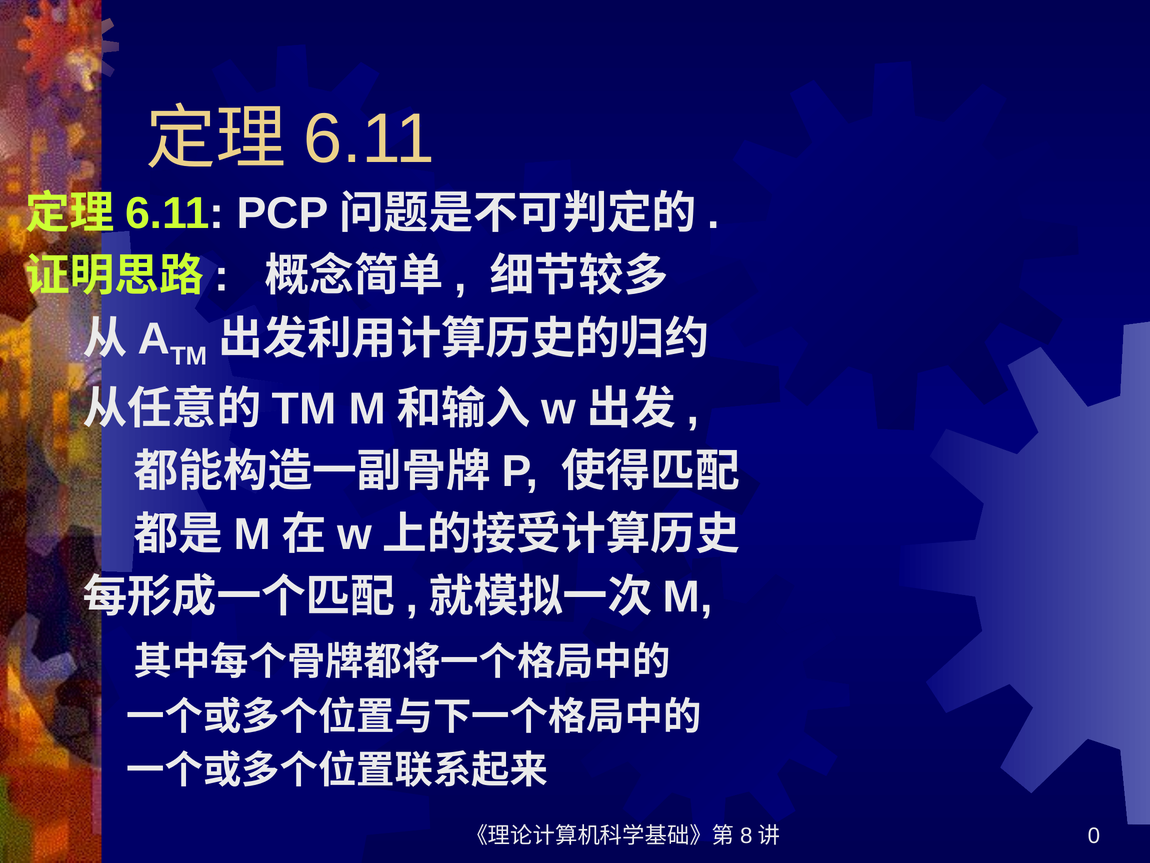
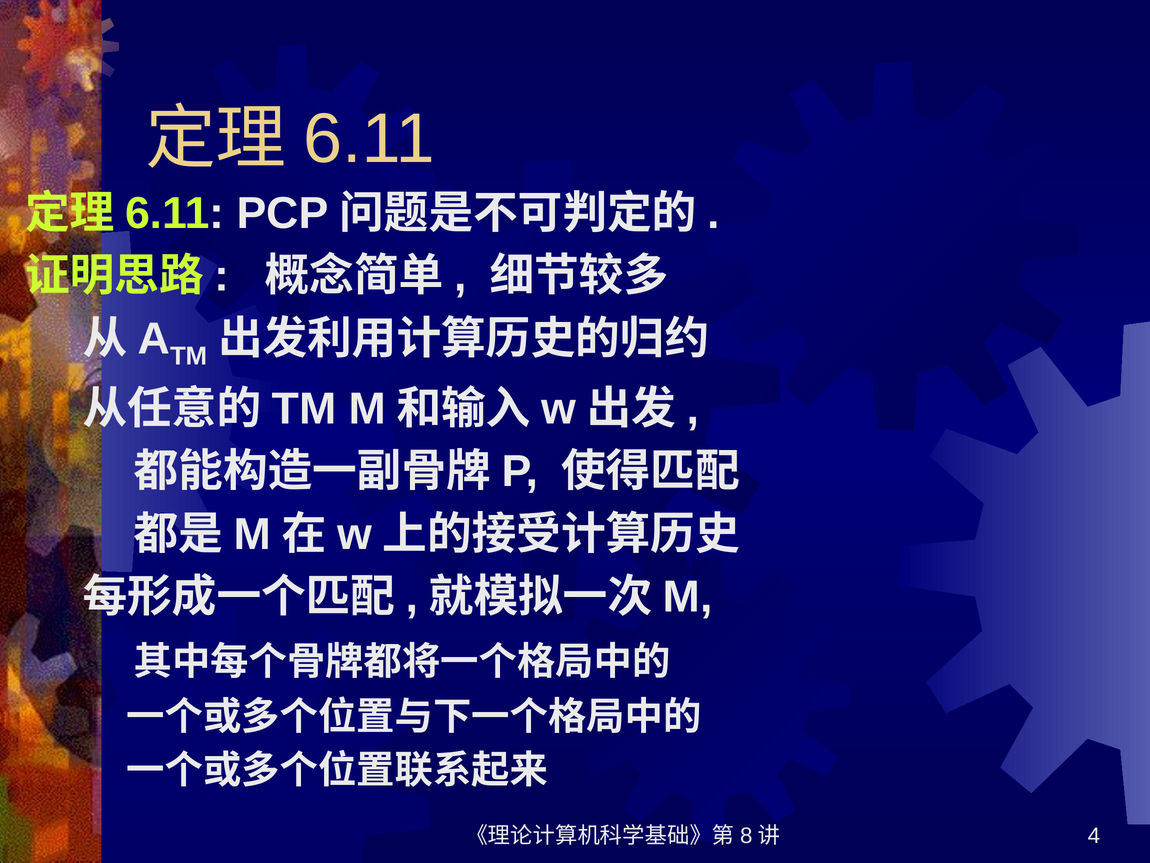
0: 0 -> 4
